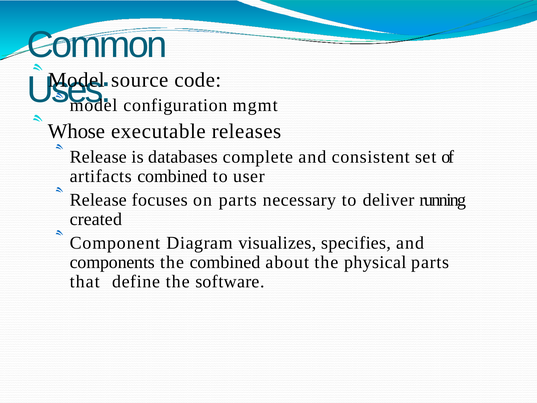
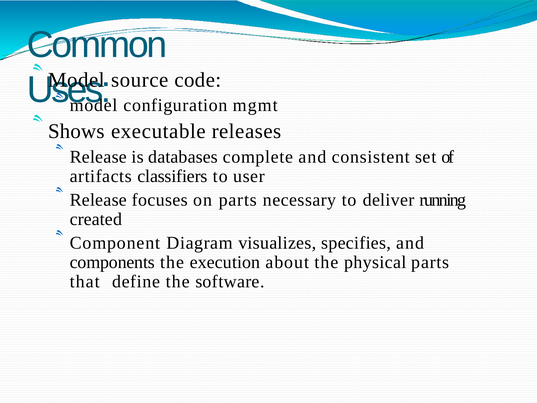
Whose: Whose -> Shows
artifacts combined: combined -> classifiers
the combined: combined -> execution
